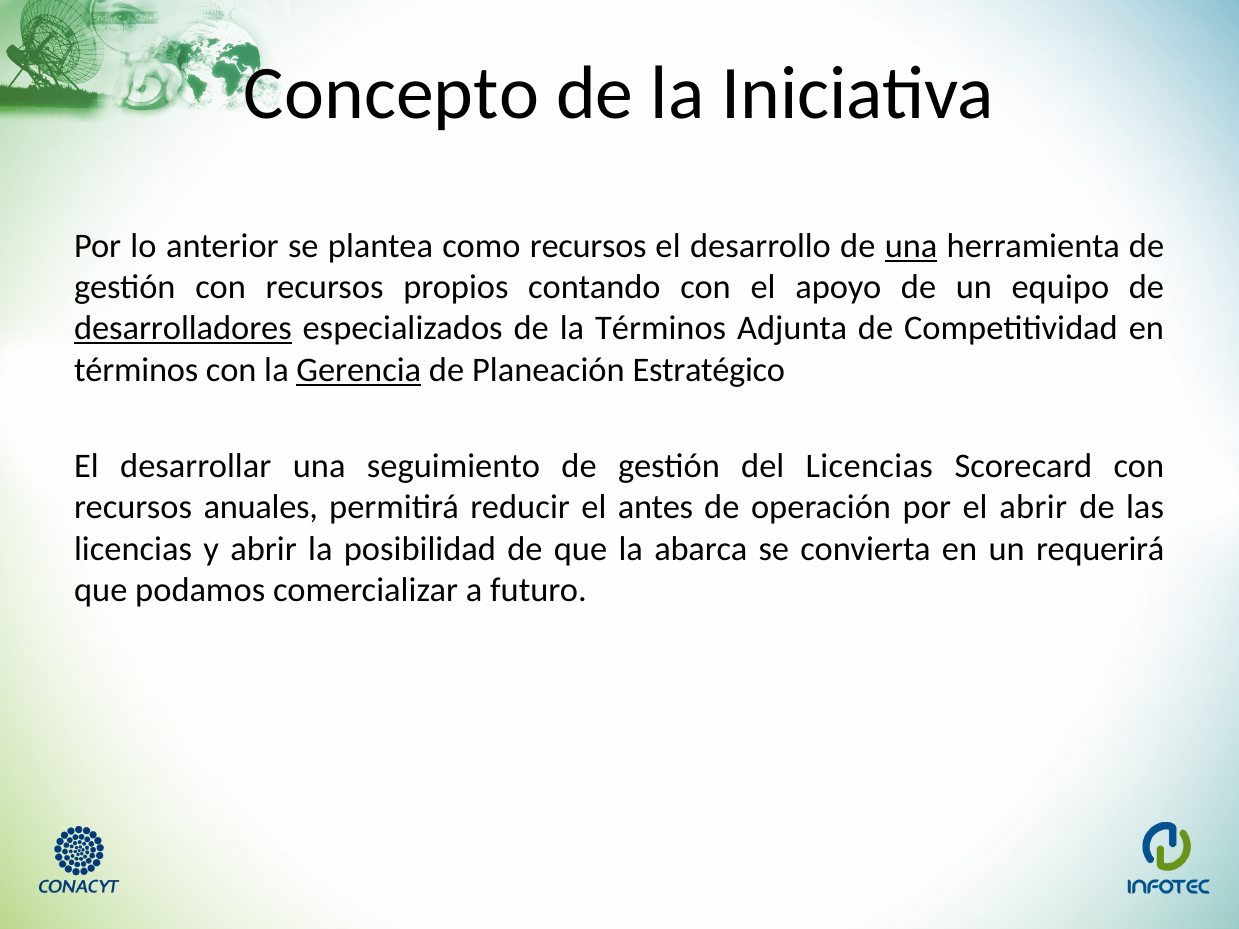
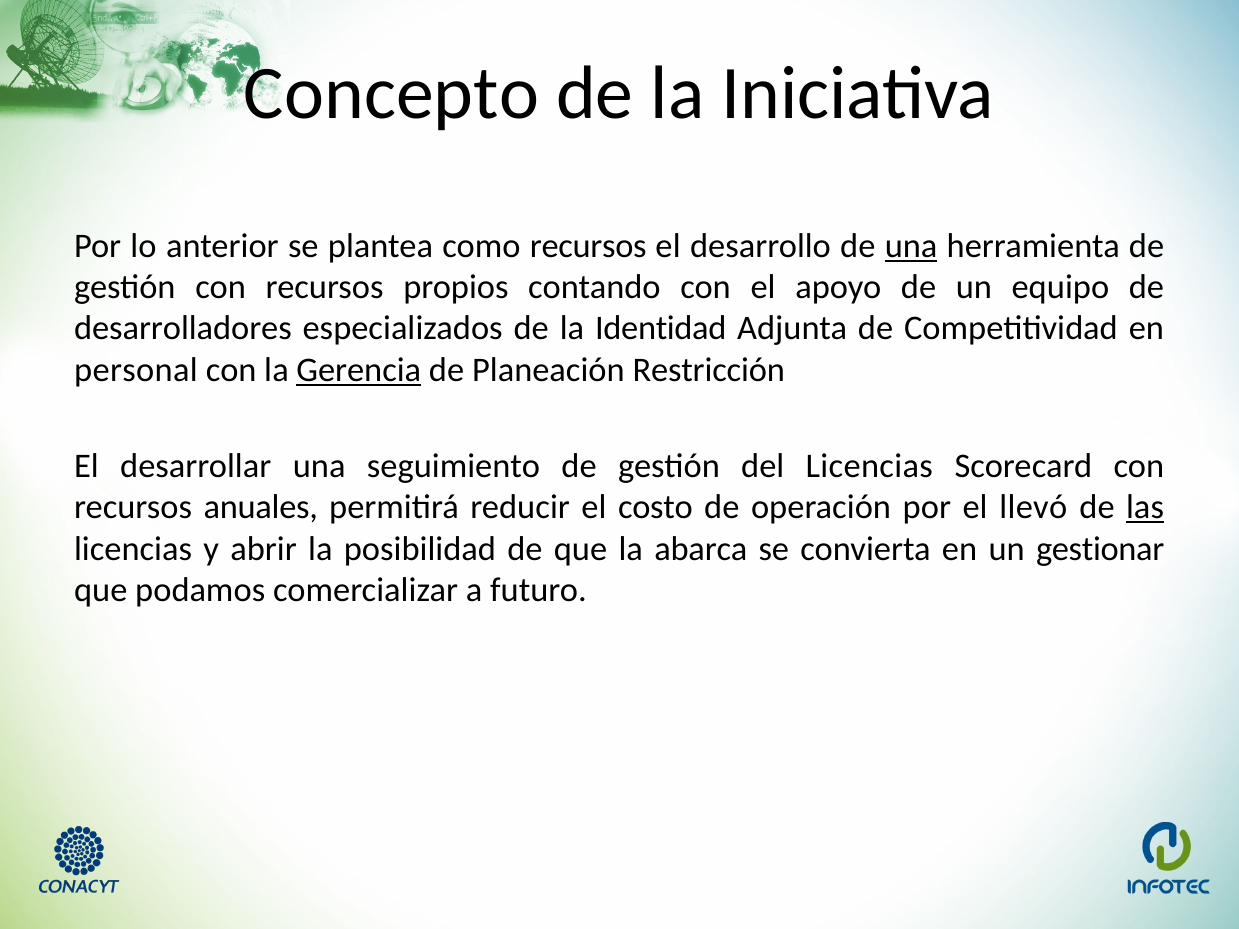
desarrolladores underline: present -> none
la Términos: Términos -> Identidad
términos at (136, 370): términos -> personal
Estratégico: Estratégico -> Restricción
antes: antes -> costo
el abrir: abrir -> llevó
las underline: none -> present
requerirá: requerirá -> gestionar
